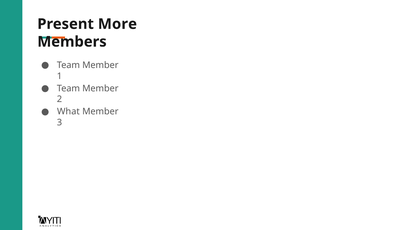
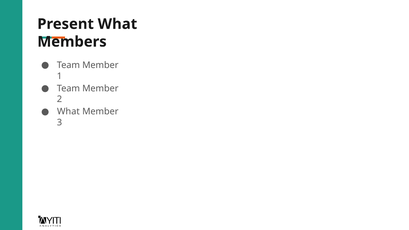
Present More: More -> What
